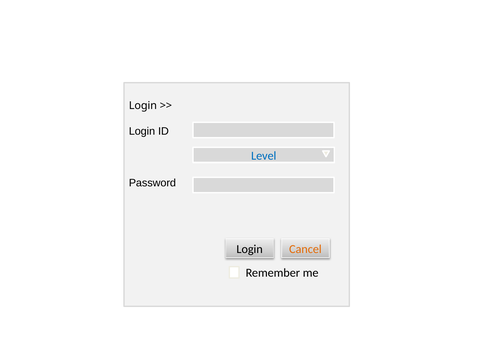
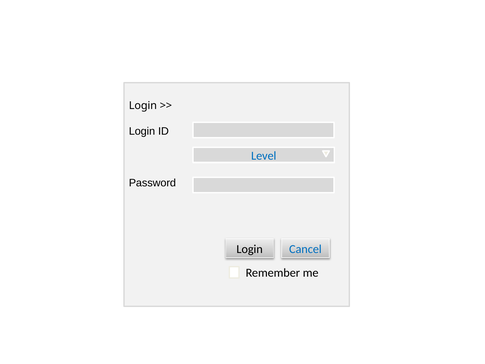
Cancel colour: orange -> blue
